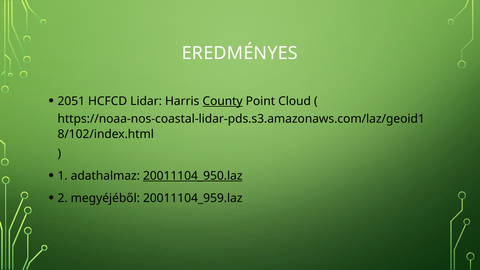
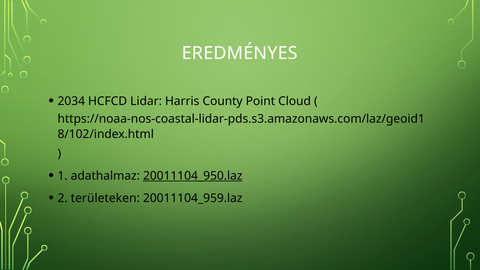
2051: 2051 -> 2034
County underline: present -> none
megyéjéből: megyéjéből -> területeken
